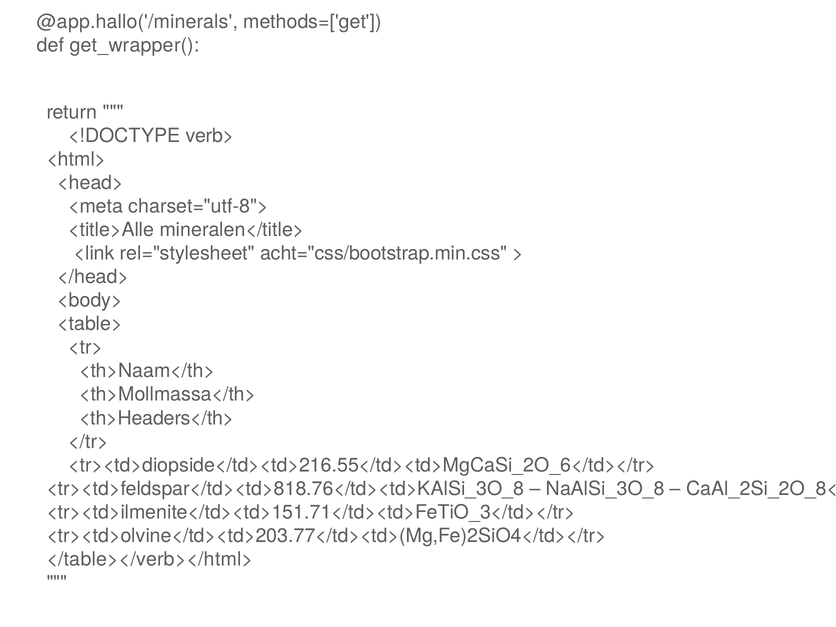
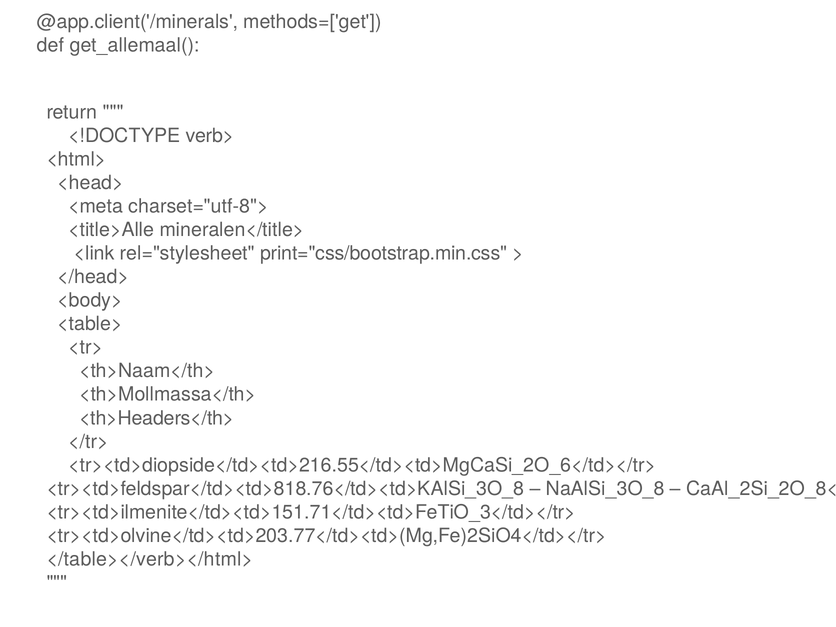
@app.hallo('/minerals: @app.hallo('/minerals -> @app.client('/minerals
get_wrapper(: get_wrapper( -> get_allemaal(
acht="css/bootstrap.min.css: acht="css/bootstrap.min.css -> print="css/bootstrap.min.css
